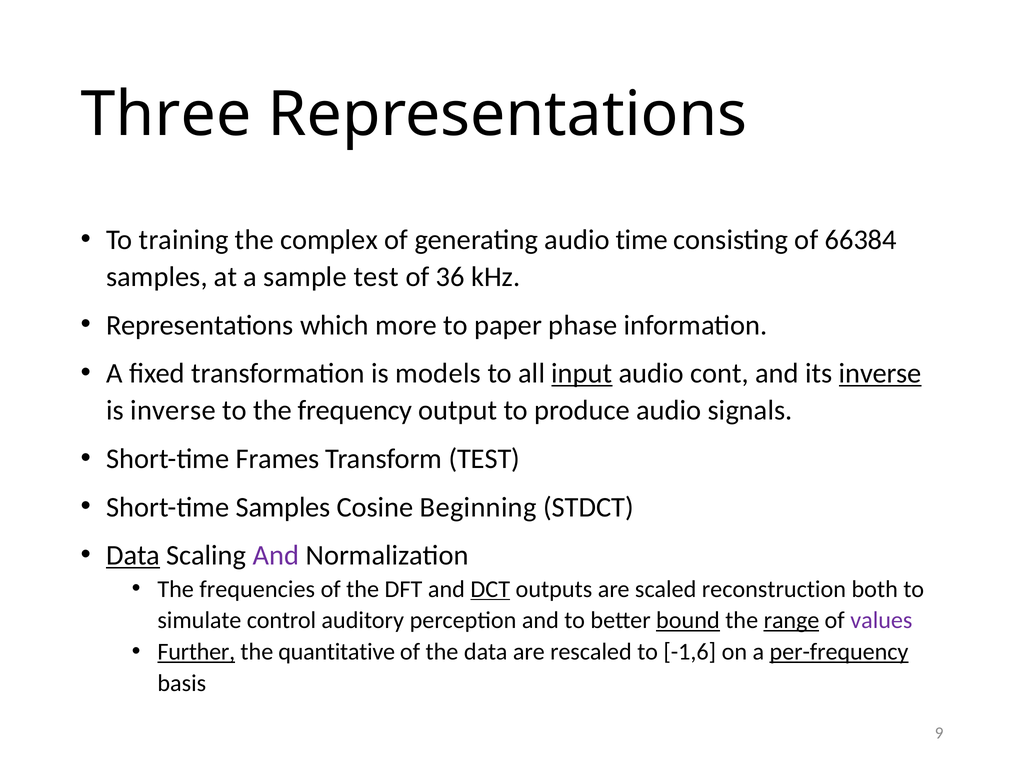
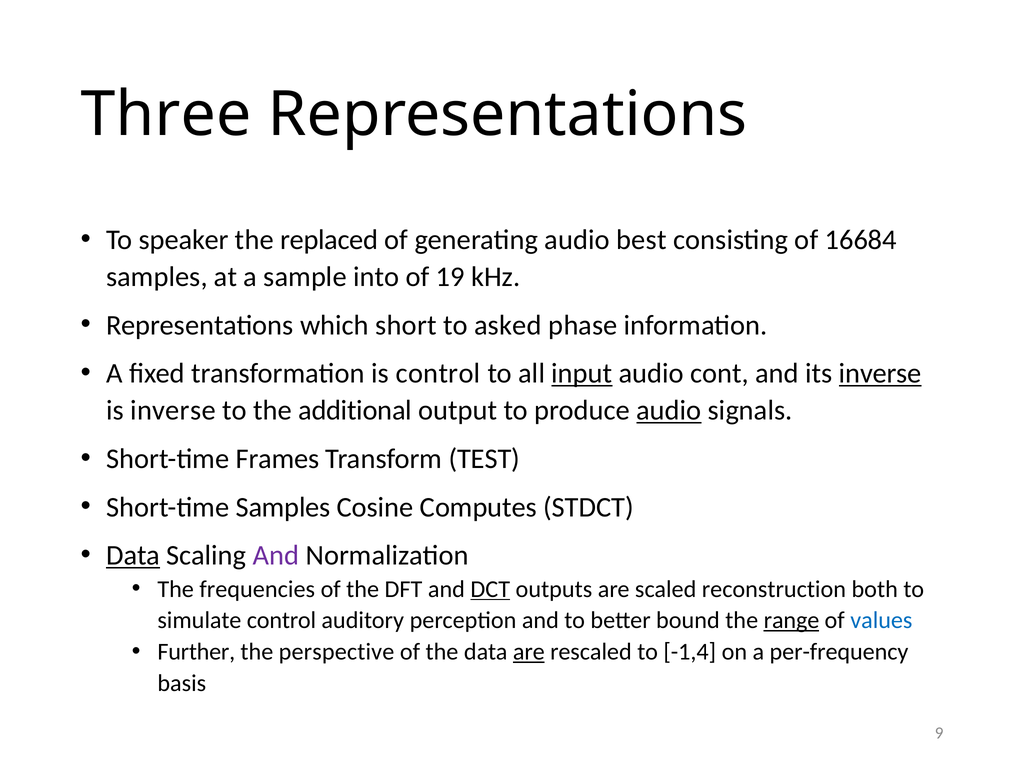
training: training -> speaker
complex: complex -> replaced
time: time -> best
66384: 66384 -> 16684
sample test: test -> into
36: 36 -> 19
more: more -> short
paper: paper -> asked
is models: models -> control
frequency: frequency -> additional
audio at (669, 410) underline: none -> present
Beginning: Beginning -> Computes
bound underline: present -> none
values colour: purple -> blue
Further underline: present -> none
quantitative: quantitative -> perspective
are at (529, 652) underline: none -> present
-1,6: -1,6 -> -1,4
per-frequency underline: present -> none
